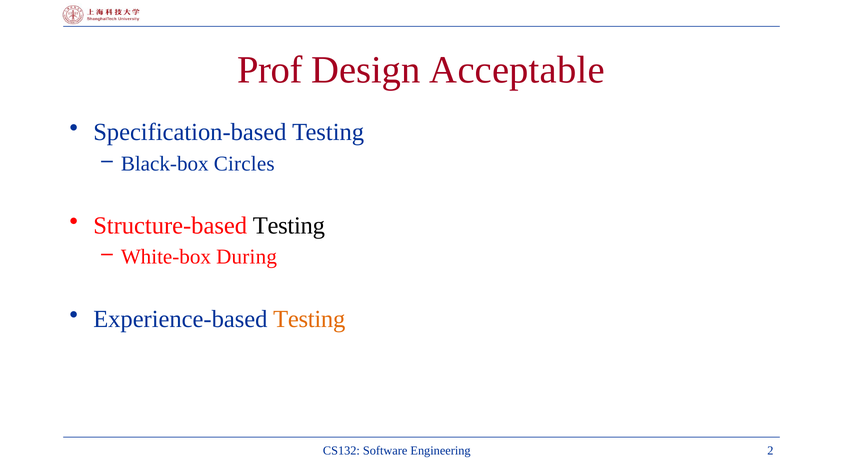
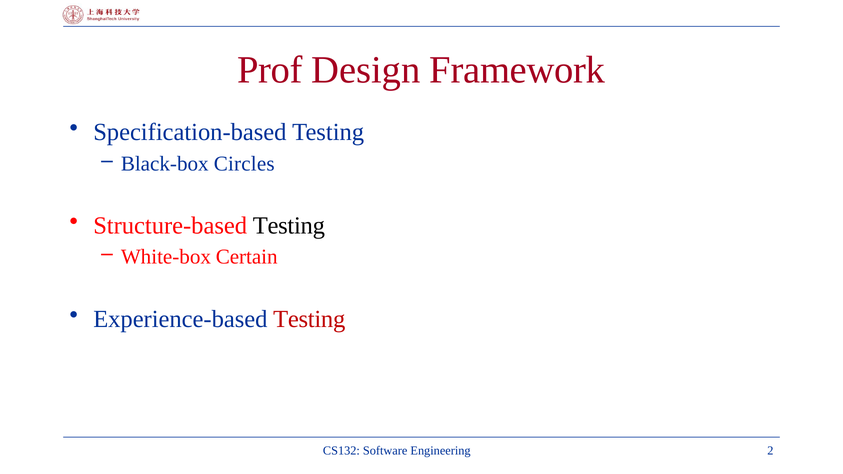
Acceptable: Acceptable -> Framework
During: During -> Certain
Testing at (309, 319) colour: orange -> red
